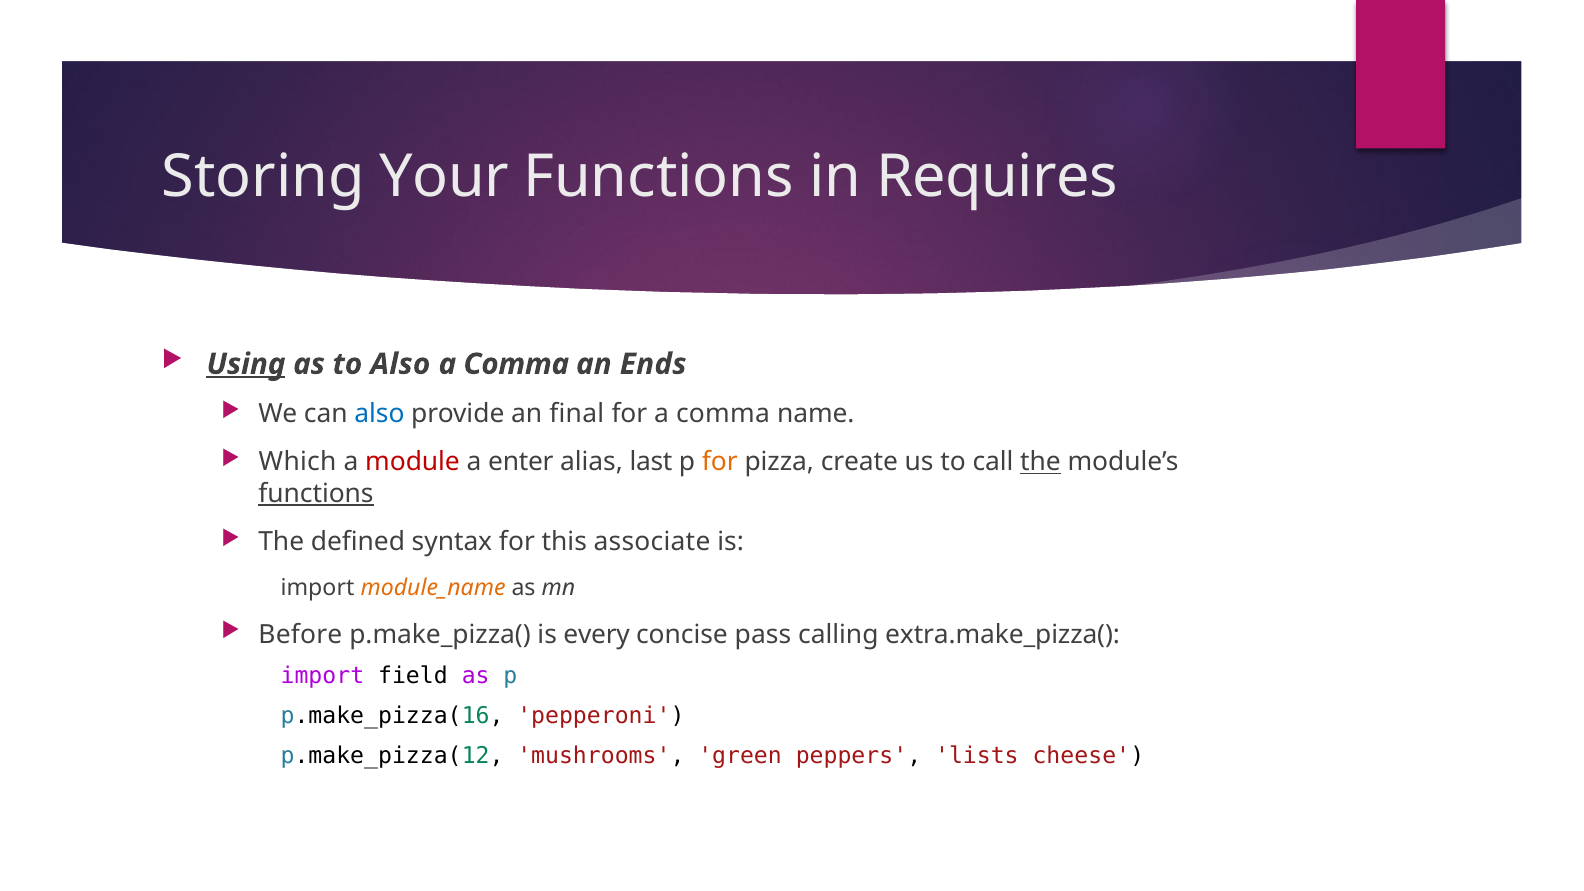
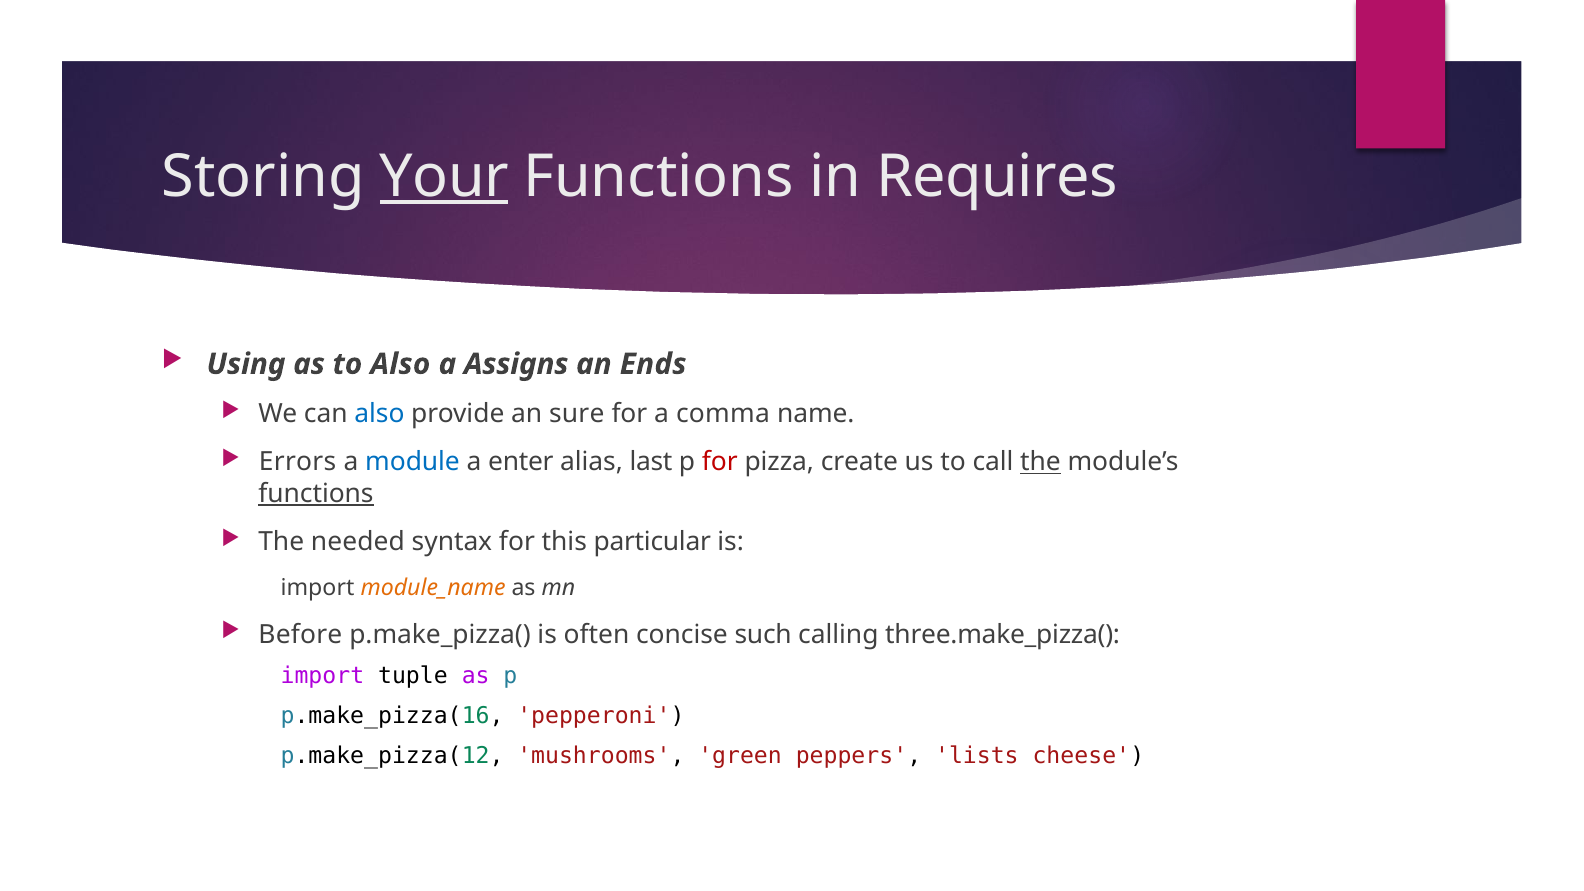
Your underline: none -> present
Using underline: present -> none
Comma at (516, 364): Comma -> Assigns
final: final -> sure
Which: Which -> Errors
module colour: red -> blue
for at (720, 462) colour: orange -> red
defined: defined -> needed
associate: associate -> particular
every: every -> often
pass: pass -> such
extra.make_pizza(: extra.make_pizza( -> three.make_pizza(
field: field -> tuple
